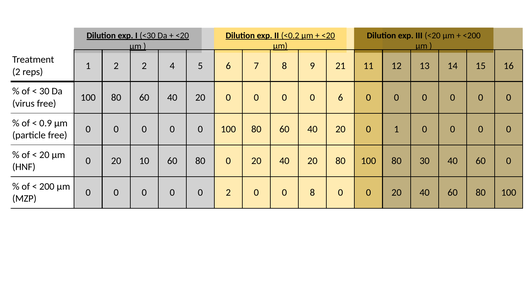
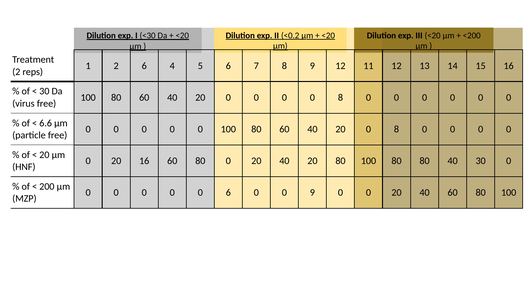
2 2: 2 -> 6
9 21: 21 -> 12
0 0 6: 6 -> 8
0.9: 0.9 -> 6.6
20 0 1: 1 -> 8
20 10: 10 -> 16
80 30: 30 -> 80
60 at (481, 161): 60 -> 30
0 2: 2 -> 6
0 8: 8 -> 9
